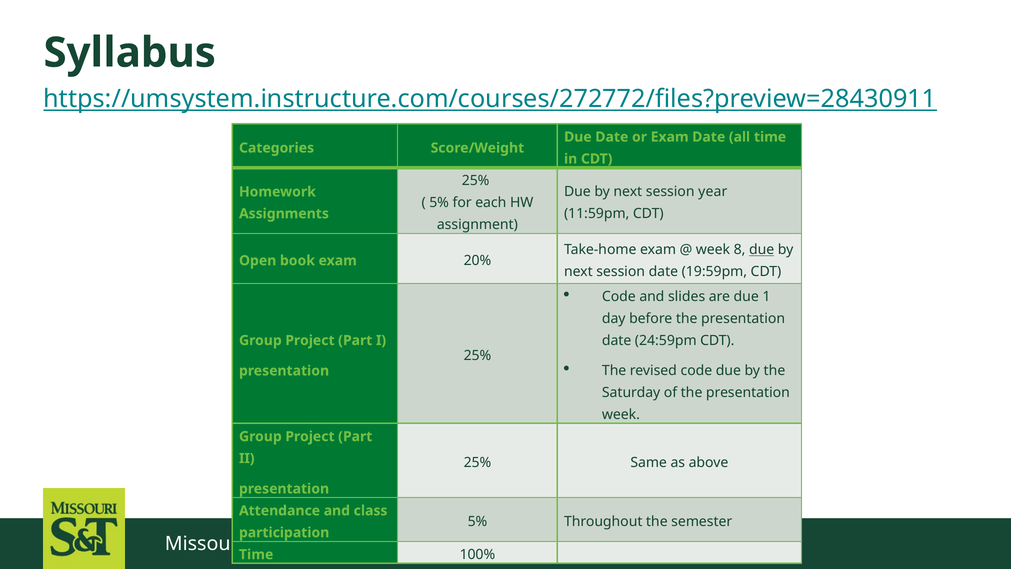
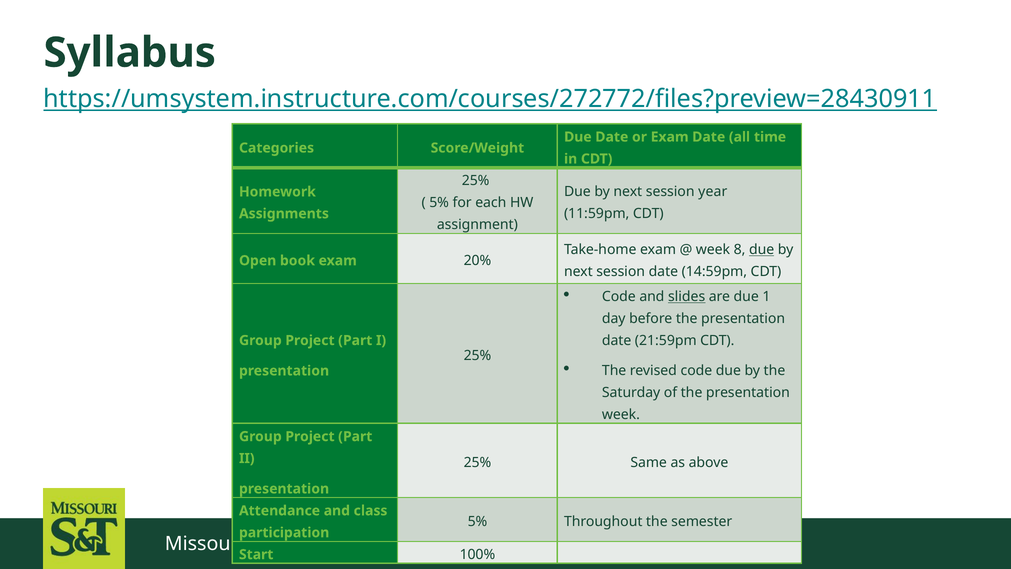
19:59pm: 19:59pm -> 14:59pm
slides underline: none -> present
24:59pm: 24:59pm -> 21:59pm
Time at (256, 554): Time -> Start
